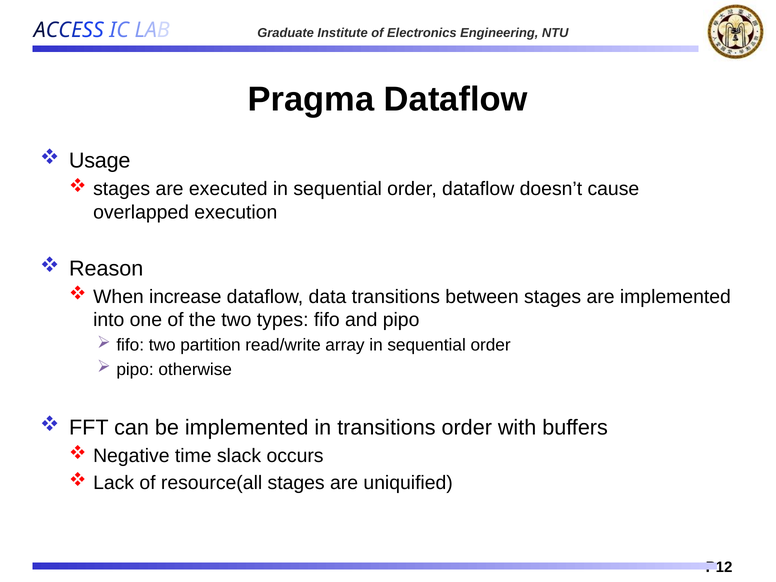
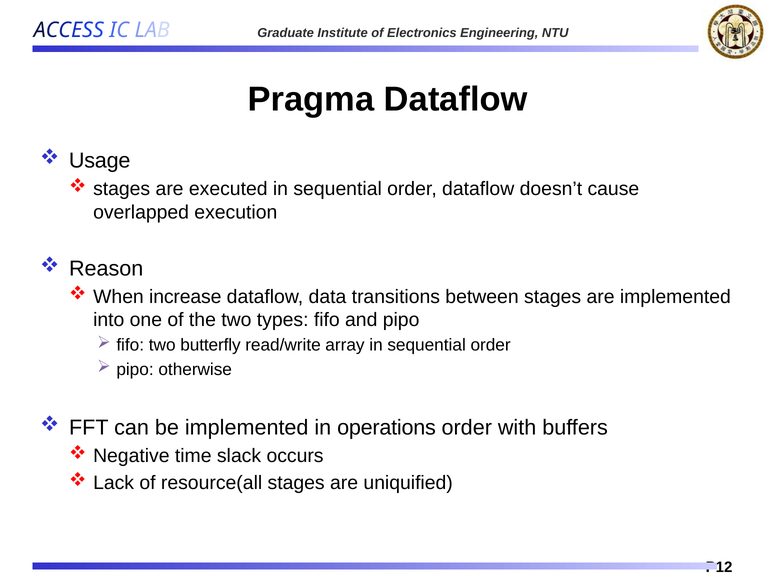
partition: partition -> butterfly
in transitions: transitions -> operations
